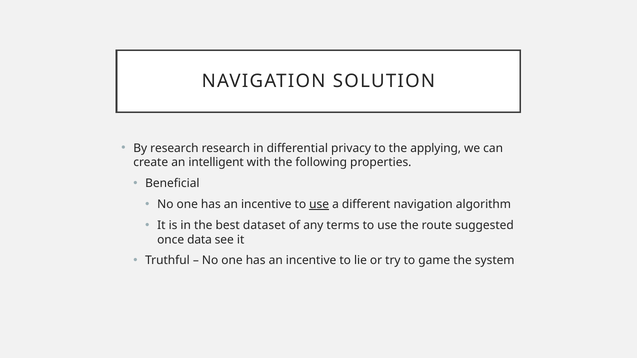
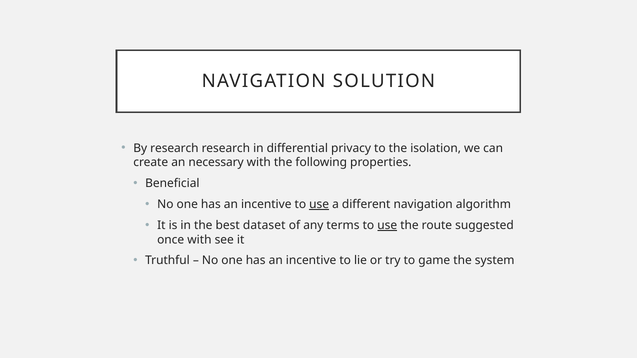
applying: applying -> isolation
intelligent: intelligent -> necessary
use at (387, 225) underline: none -> present
once data: data -> with
